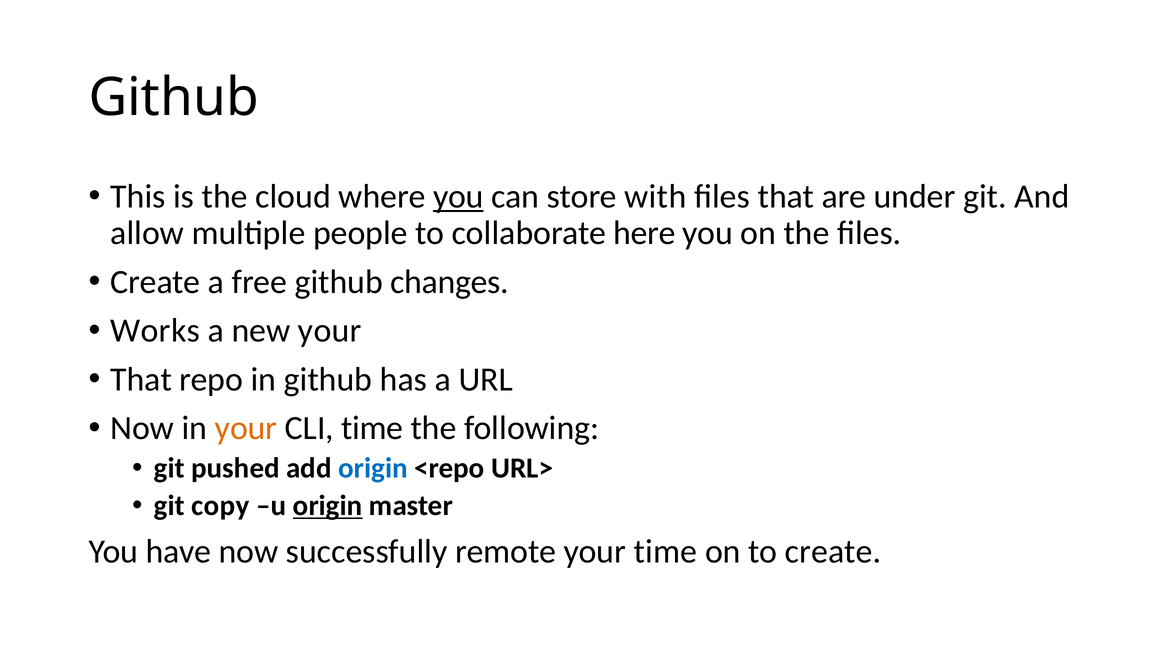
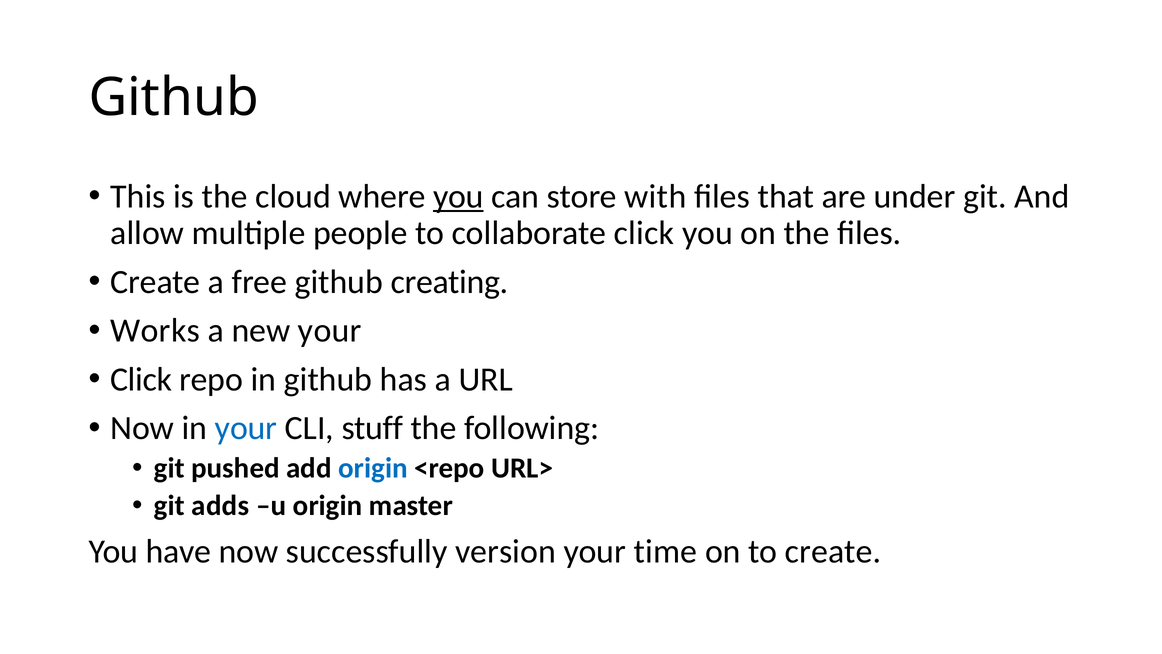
collaborate here: here -> click
changes: changes -> creating
That at (141, 379): That -> Click
your at (246, 428) colour: orange -> blue
CLI time: time -> stuff
copy: copy -> adds
origin at (328, 505) underline: present -> none
remote: remote -> version
